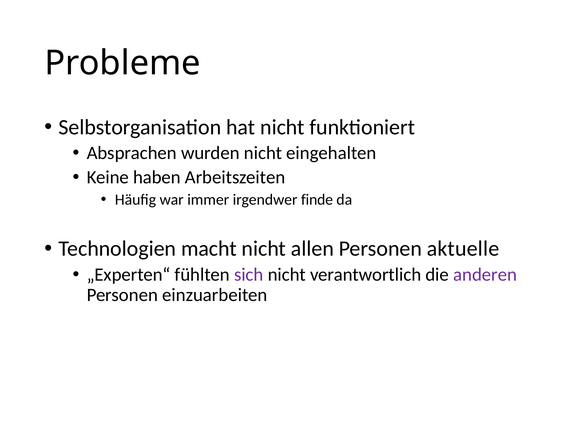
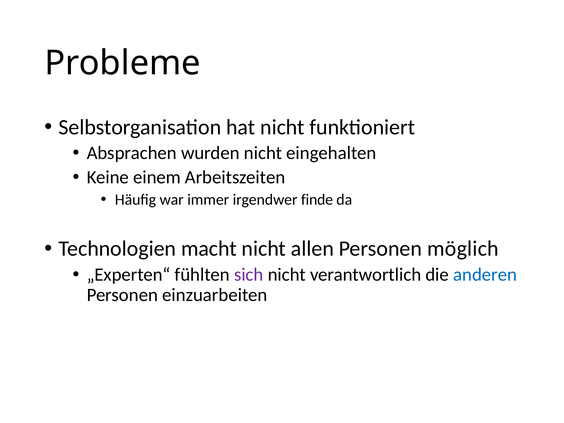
haben: haben -> einem
aktuelle: aktuelle -> möglich
anderen colour: purple -> blue
